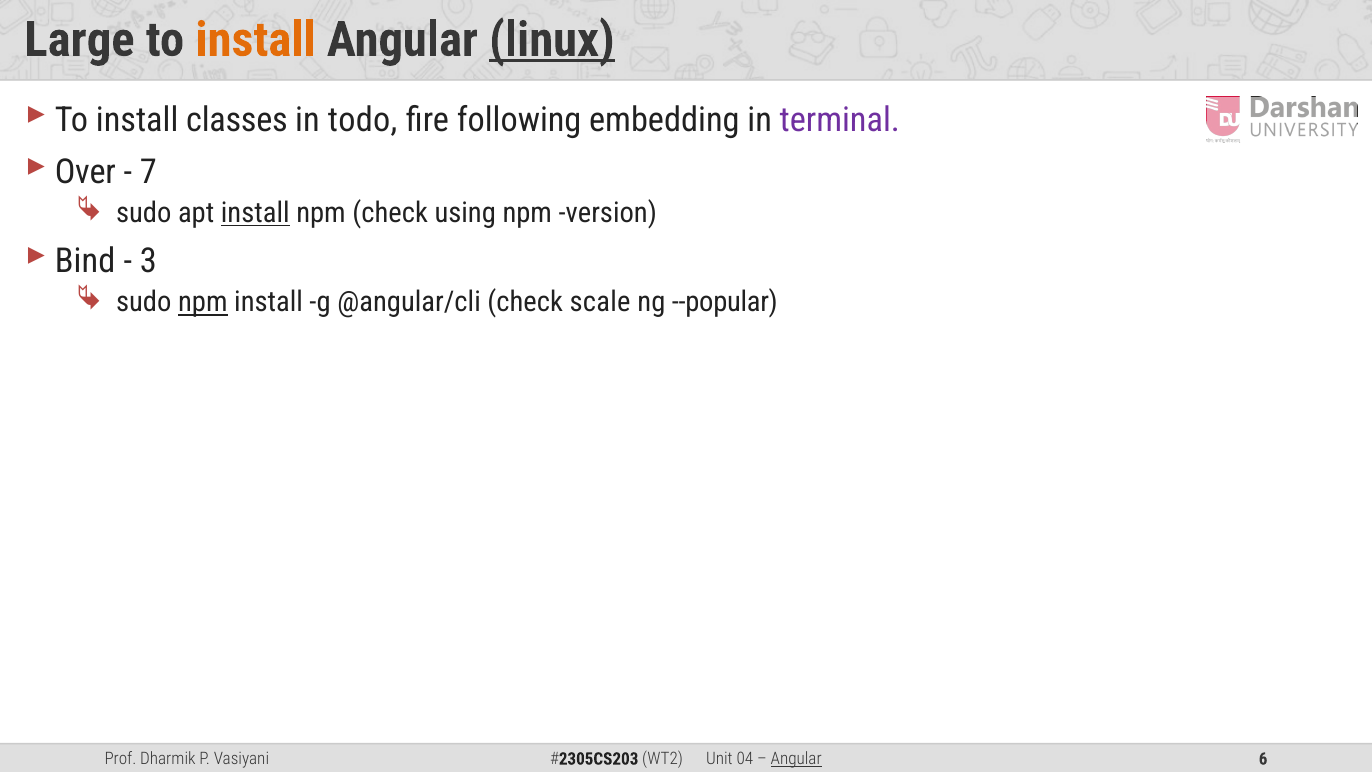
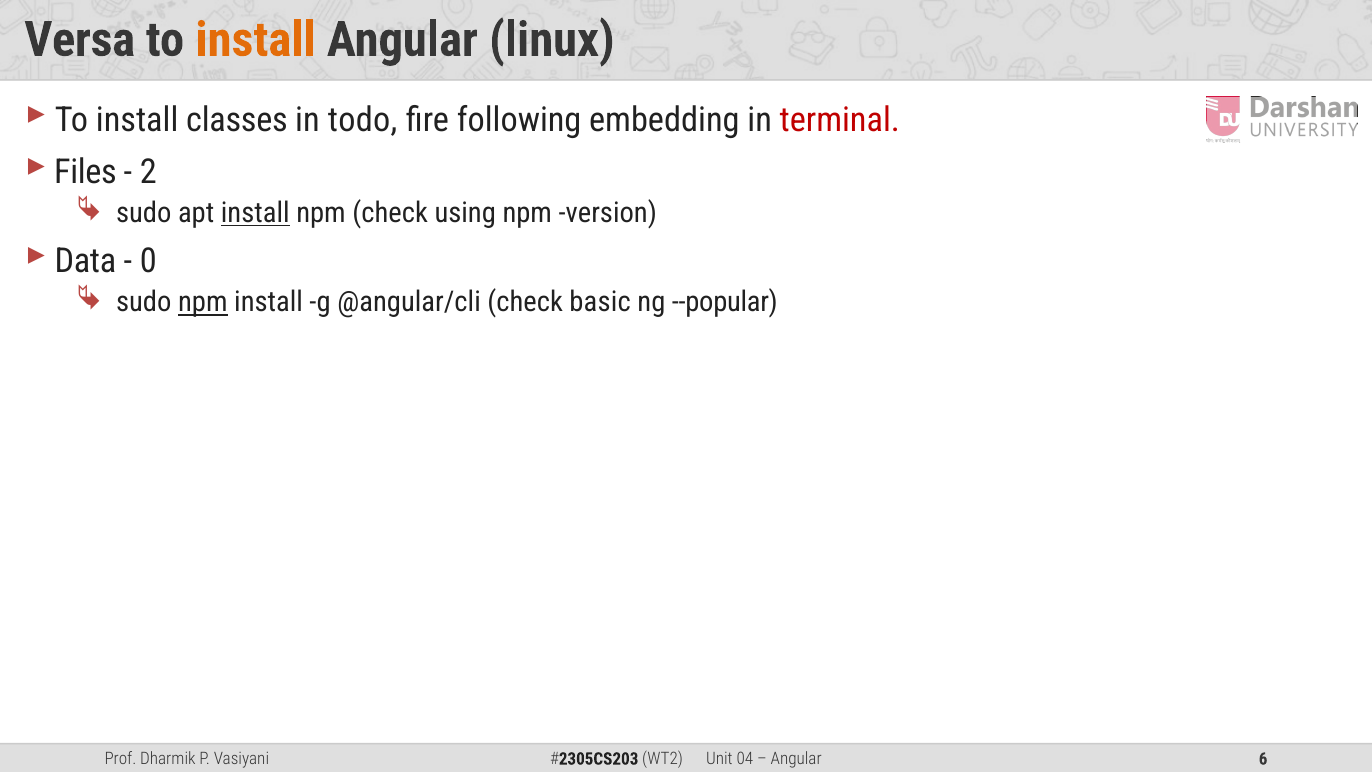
Large: Large -> Versa
linux underline: present -> none
terminal colour: purple -> red
Over: Over -> Files
7: 7 -> 2
Bind: Bind -> Data
3: 3 -> 0
scale: scale -> basic
Angular at (796, 759) underline: present -> none
